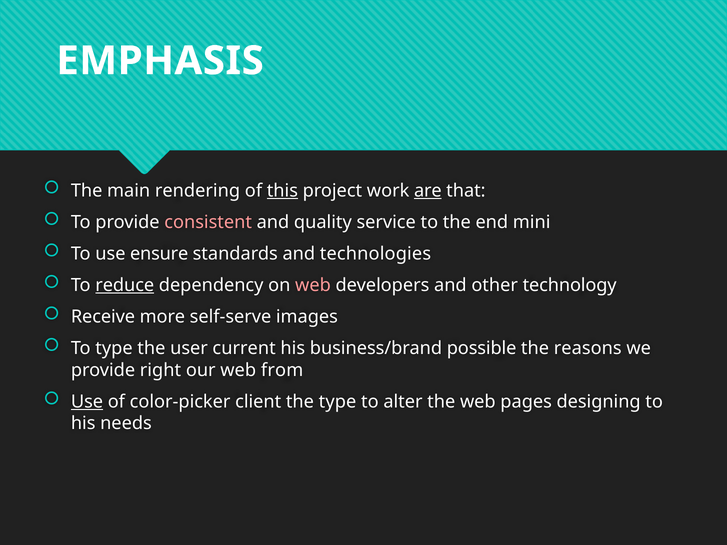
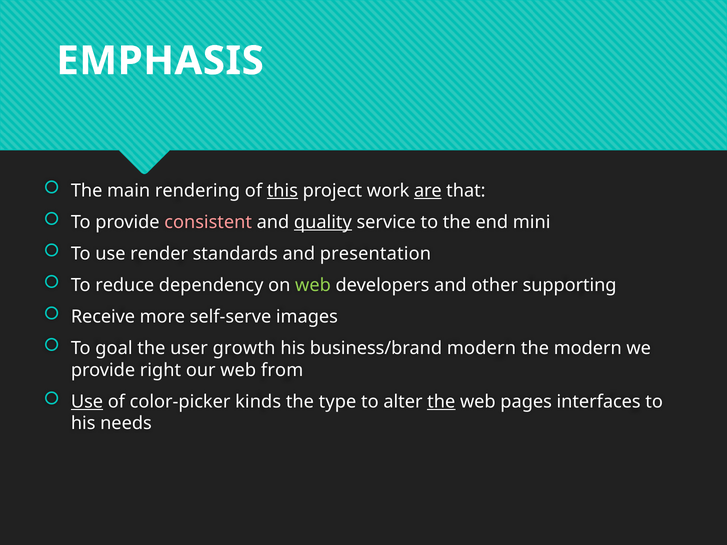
quality underline: none -> present
ensure: ensure -> render
technologies: technologies -> presentation
reduce underline: present -> none
web at (313, 285) colour: pink -> light green
technology: technology -> supporting
To type: type -> goal
current: current -> growth
business/brand possible: possible -> modern
the reasons: reasons -> modern
client: client -> kinds
the at (441, 402) underline: none -> present
designing: designing -> interfaces
